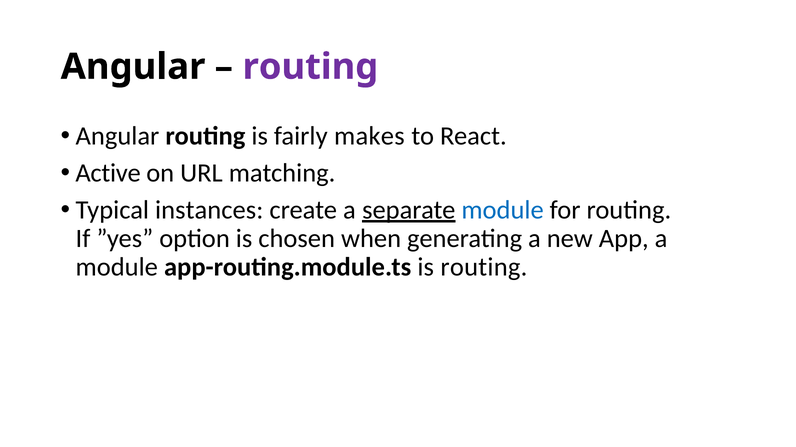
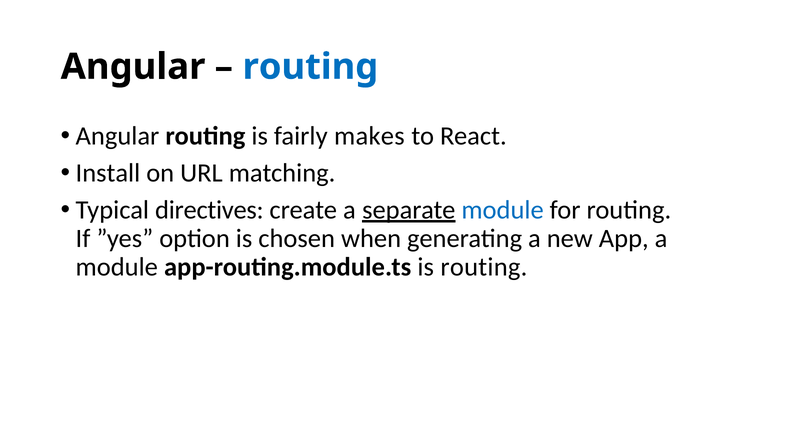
routing at (310, 67) colour: purple -> blue
Active: Active -> Install
instances: instances -> directives
